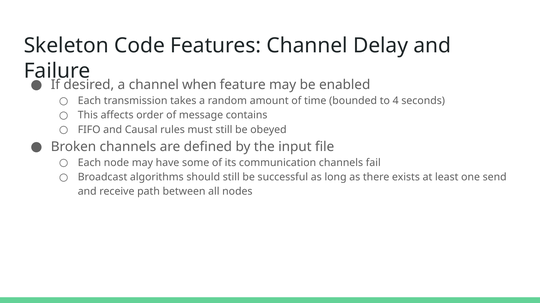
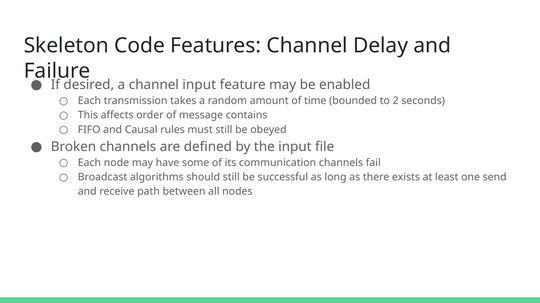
channel when: when -> input
4: 4 -> 2
